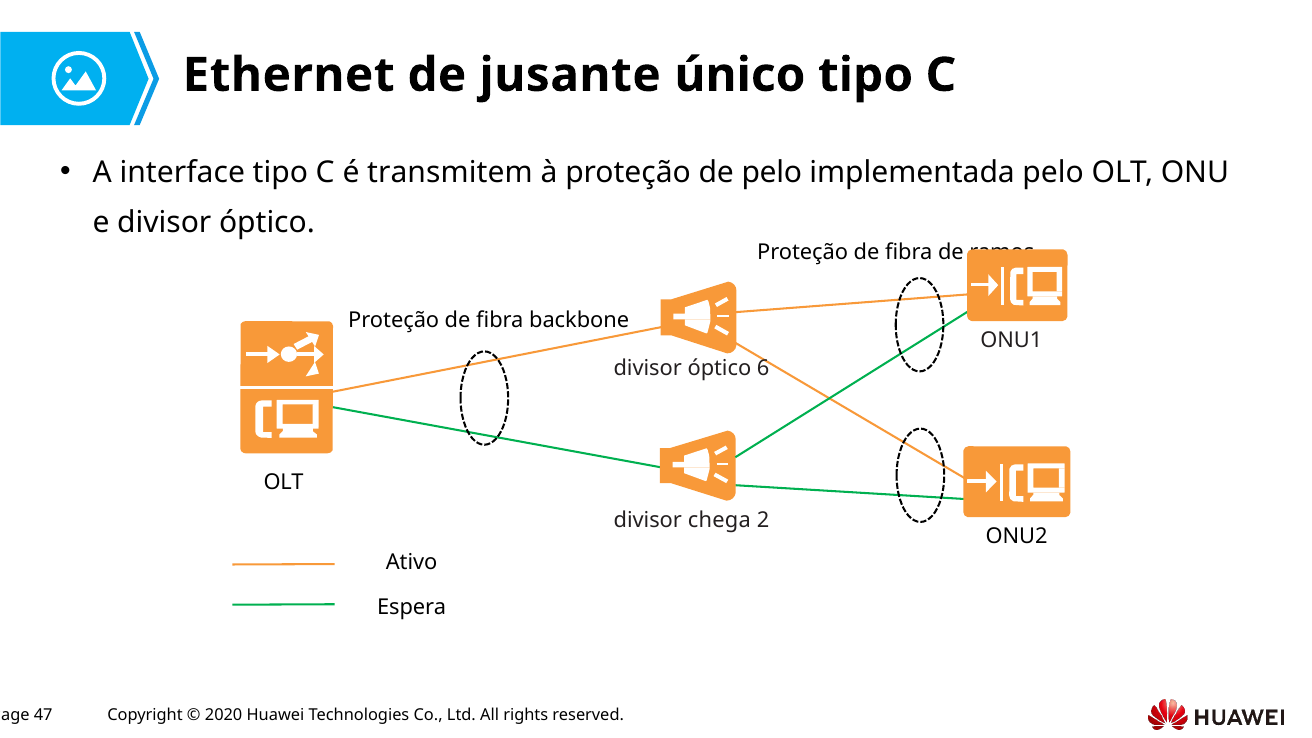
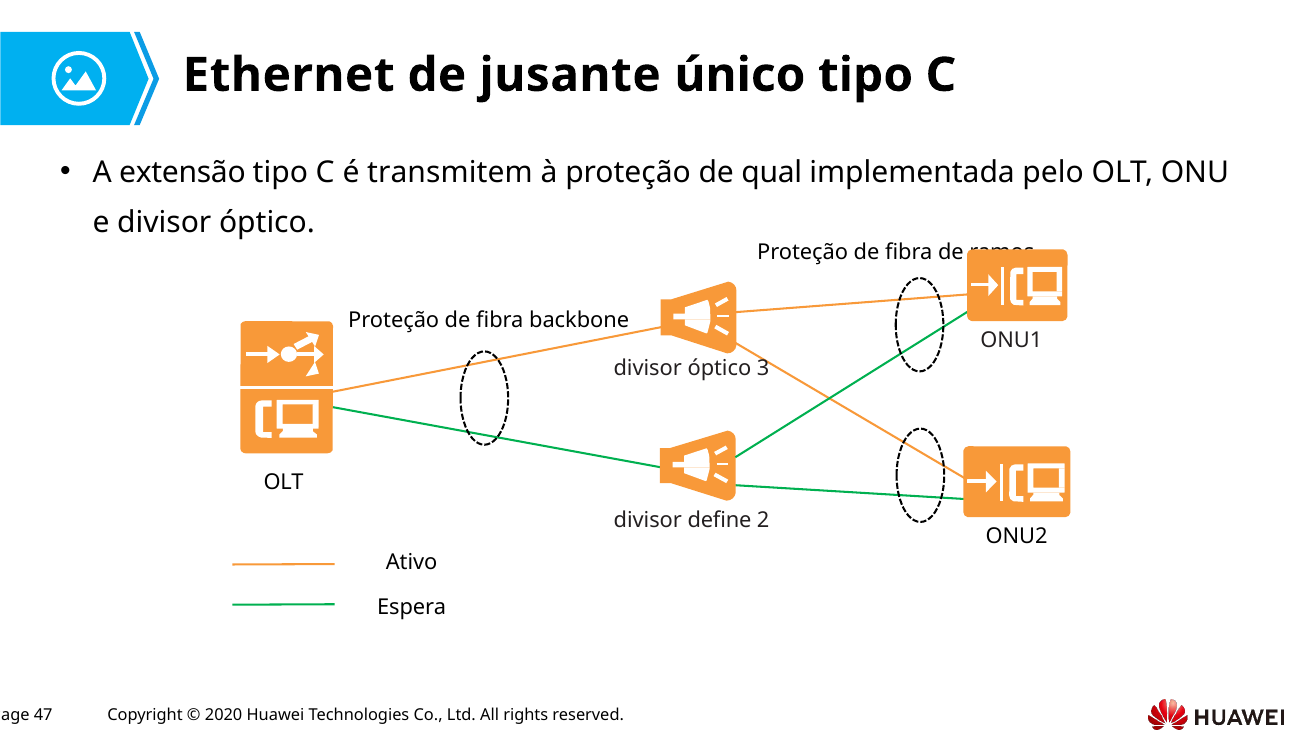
interface: interface -> extensão
de pelo: pelo -> qual
6: 6 -> 3
chega: chega -> define
